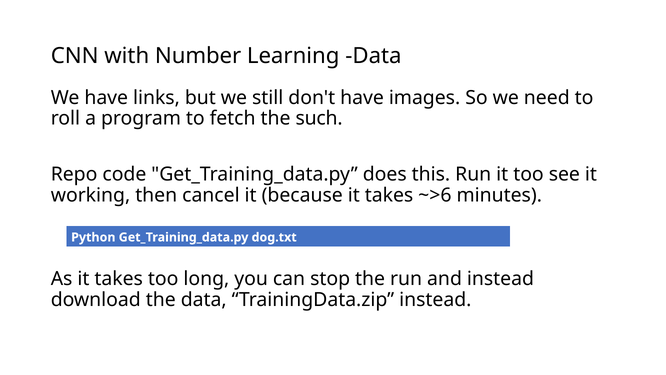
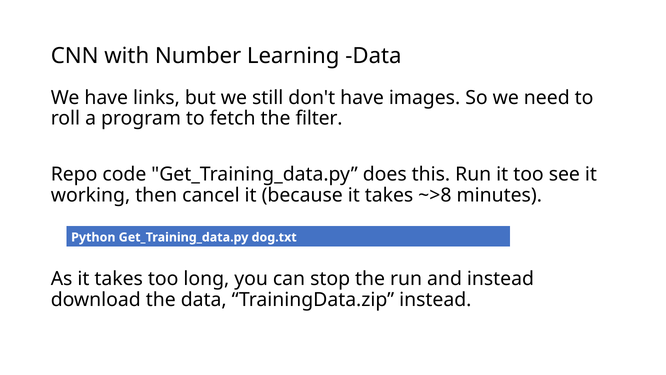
such: such -> filter
~>6: ~>6 -> ~>8
